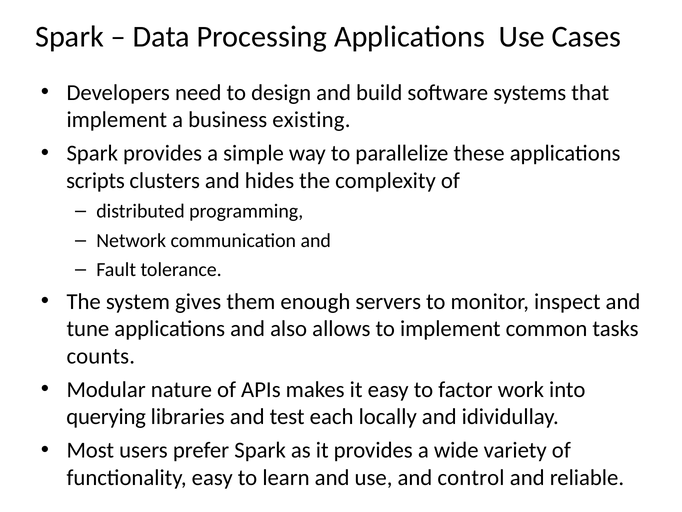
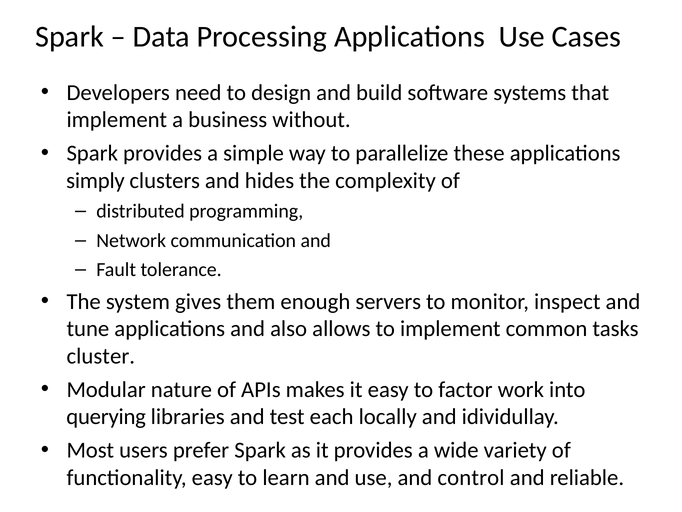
existing: existing -> without
scripts: scripts -> simply
counts: counts -> cluster
